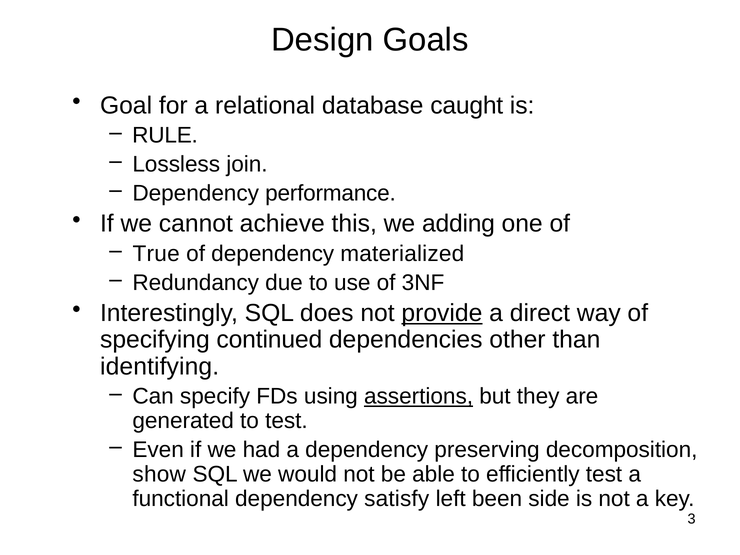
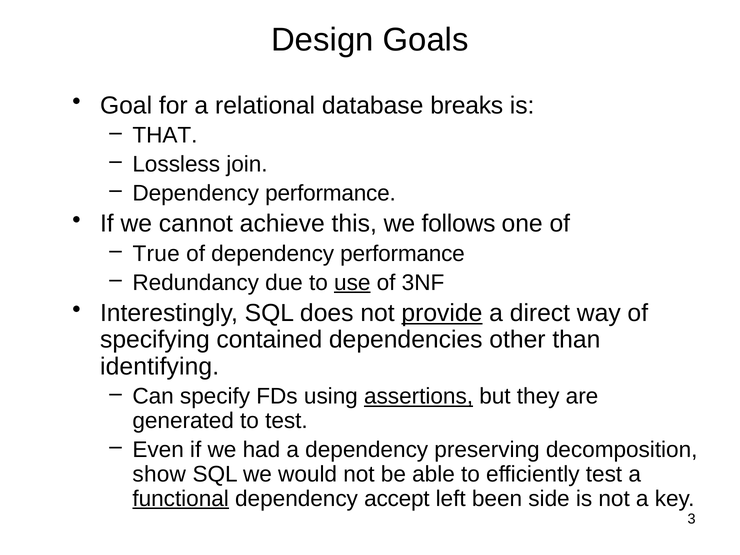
caught: caught -> breaks
RULE: RULE -> THAT
adding: adding -> follows
of dependency materialized: materialized -> performance
use underline: none -> present
continued: continued -> contained
functional underline: none -> present
satisfy: satisfy -> accept
